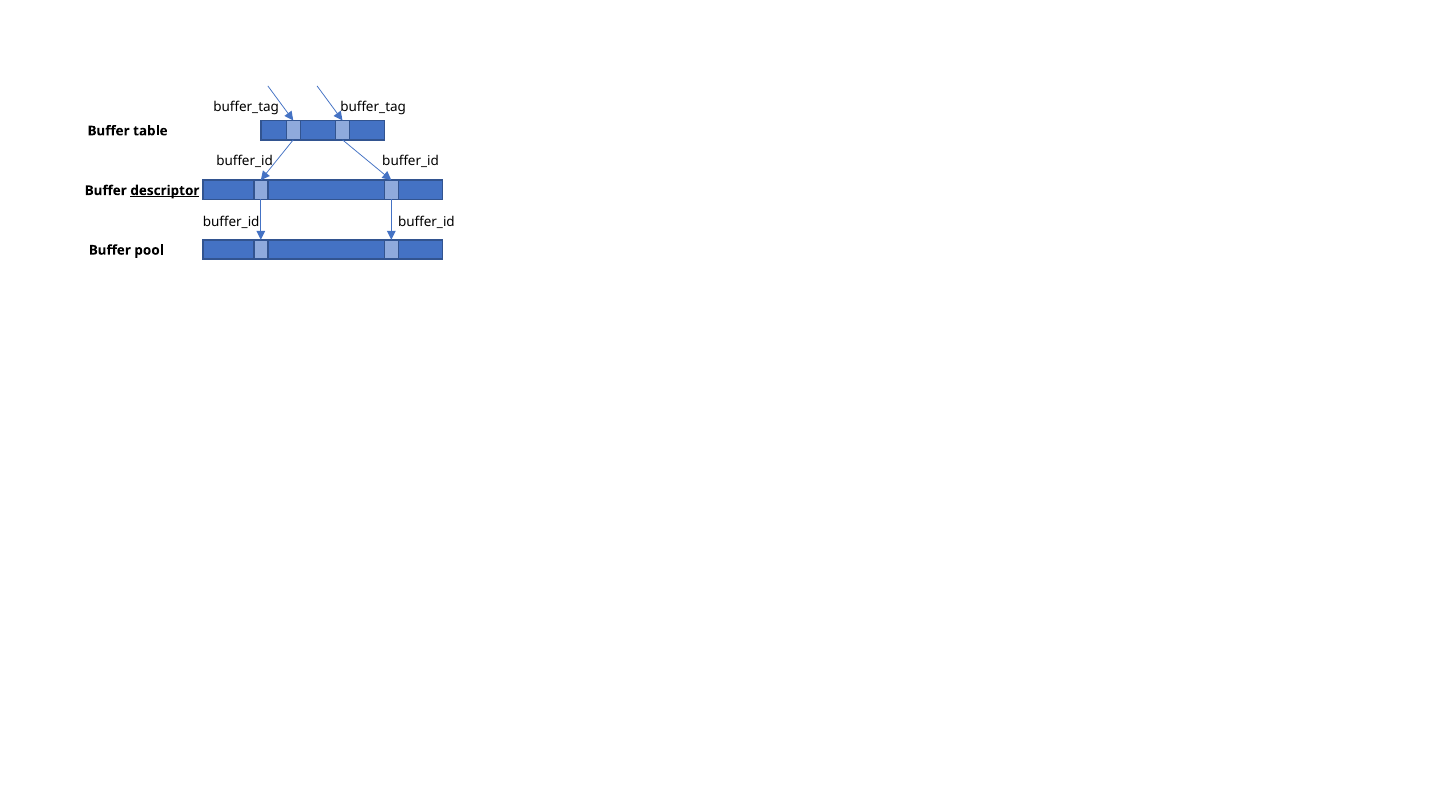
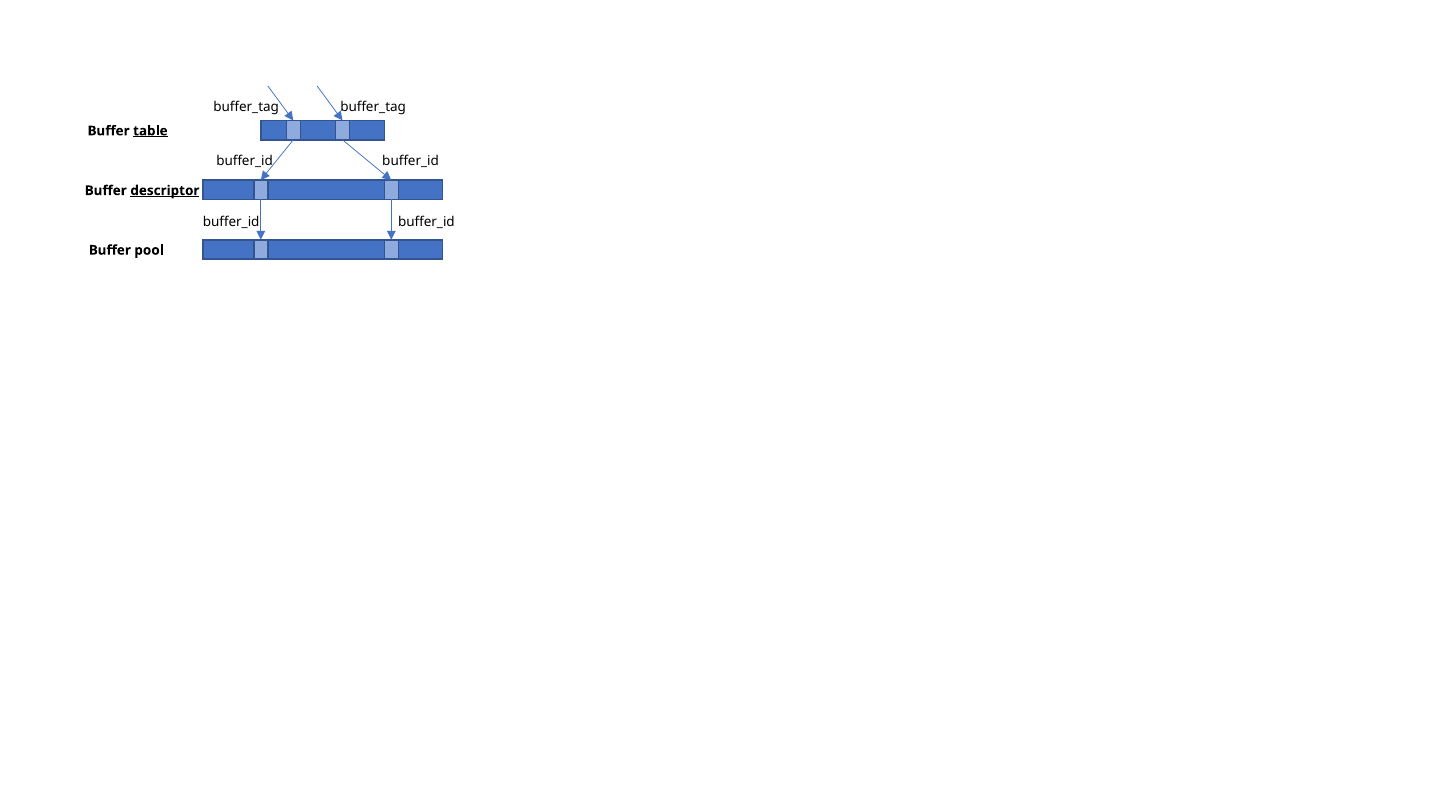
table underline: none -> present
